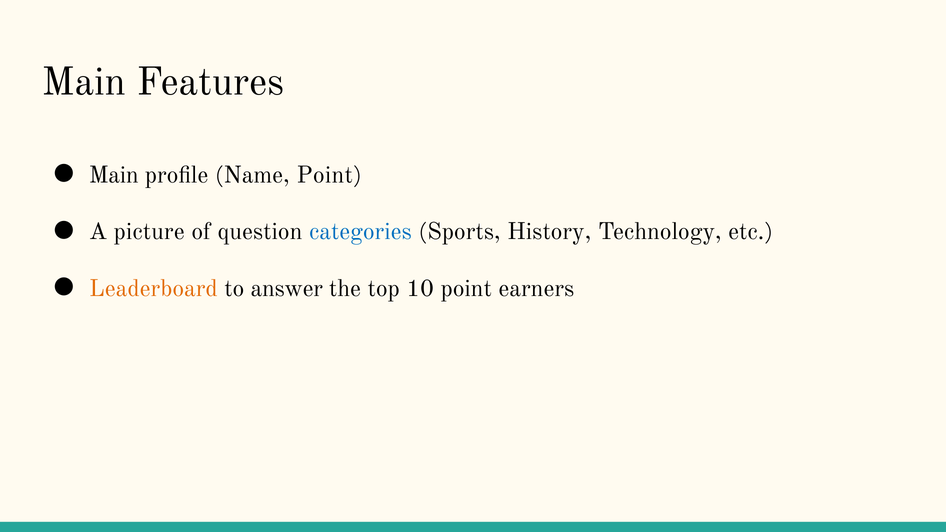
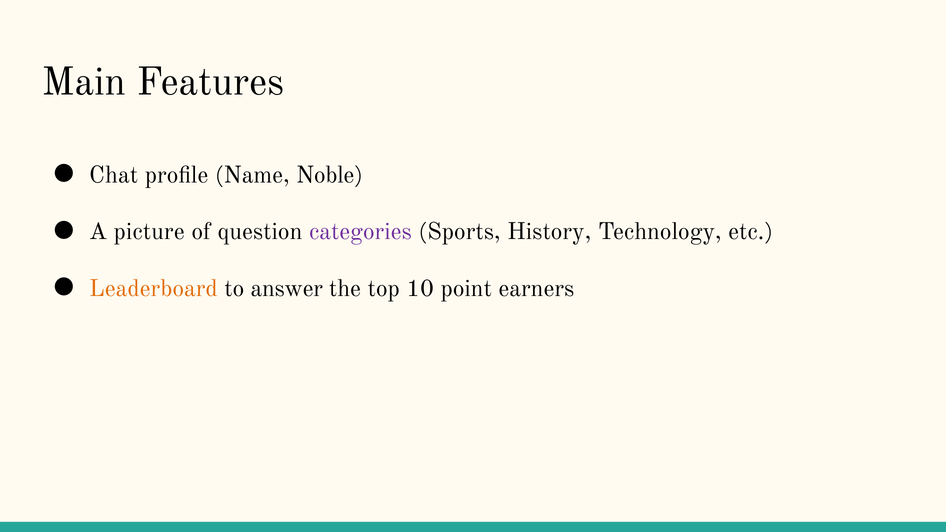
Main at (114, 175): Main -> Chat
Name Point: Point -> Noble
categories colour: blue -> purple
